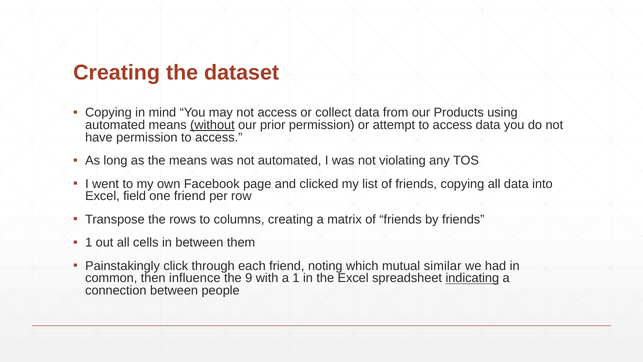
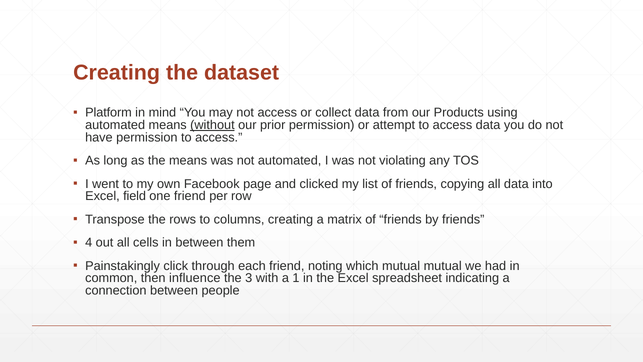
Copying at (108, 113): Copying -> Platform
1 at (89, 242): 1 -> 4
mutual similar: similar -> mutual
9: 9 -> 3
indicating underline: present -> none
